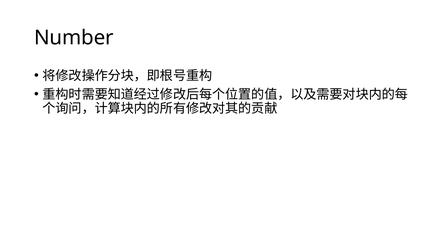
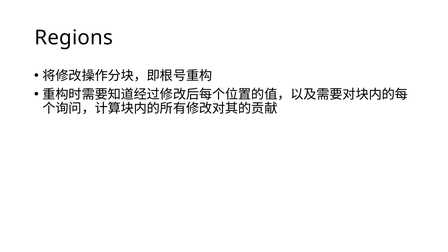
Number: Number -> Regions
